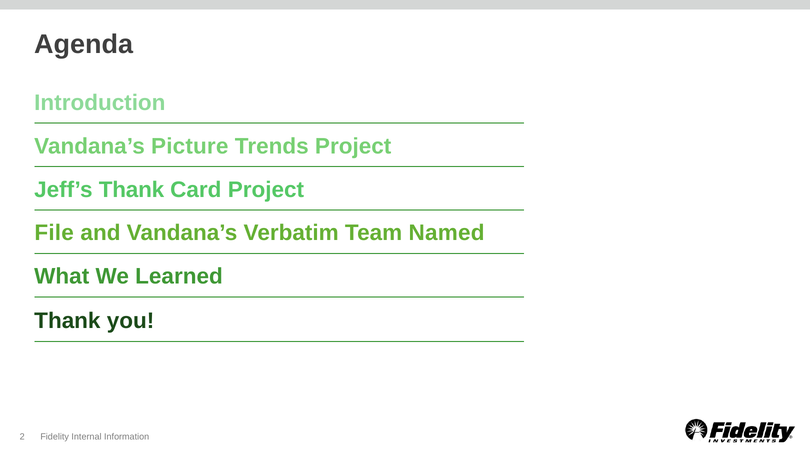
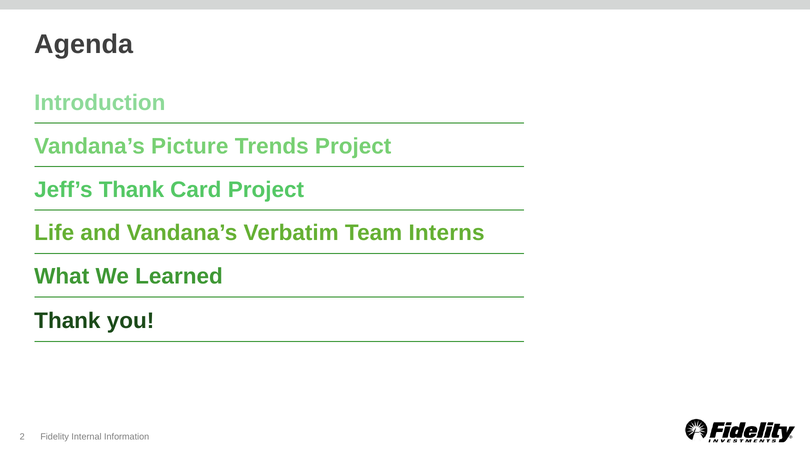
File: File -> Life
Named: Named -> Interns
